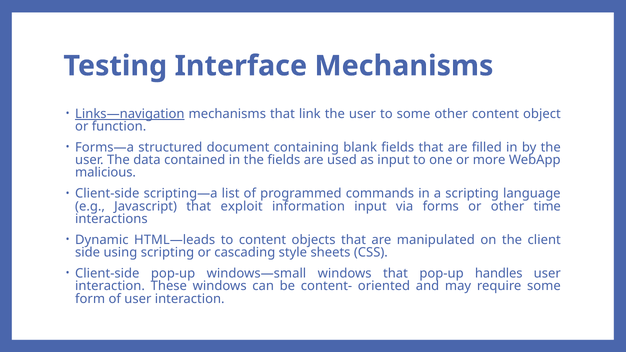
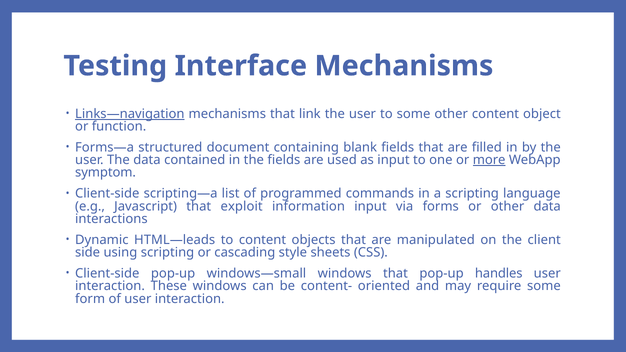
more underline: none -> present
malicious: malicious -> symptom
other time: time -> data
